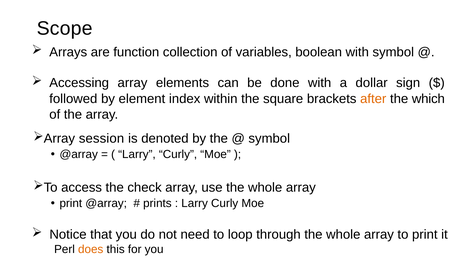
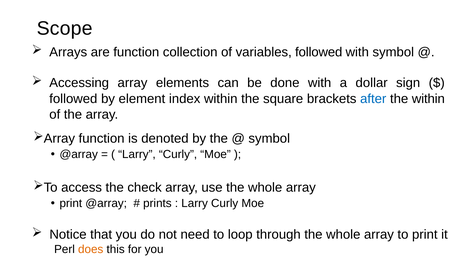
variables boolean: boolean -> followed
after colour: orange -> blue
the which: which -> within
session at (102, 139): session -> function
